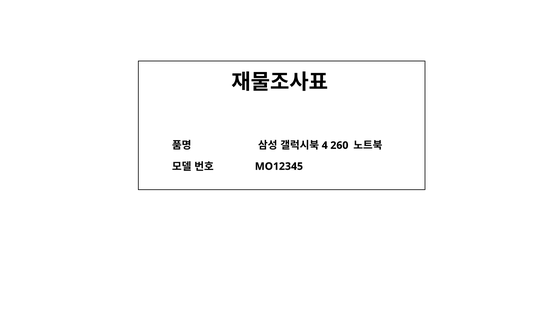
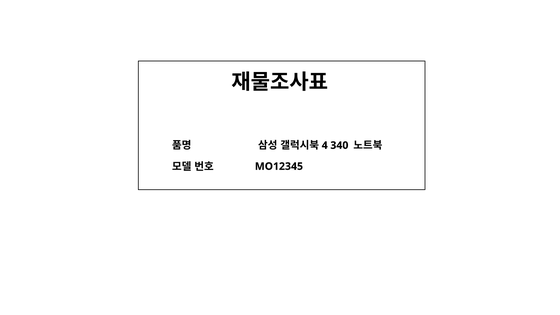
260: 260 -> 340
